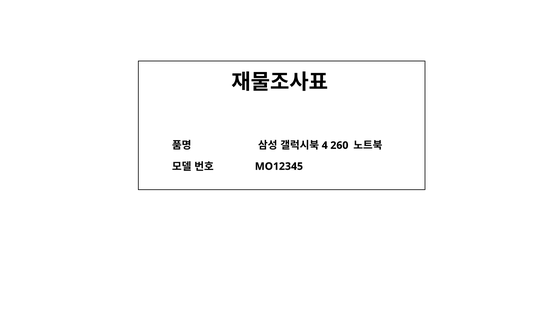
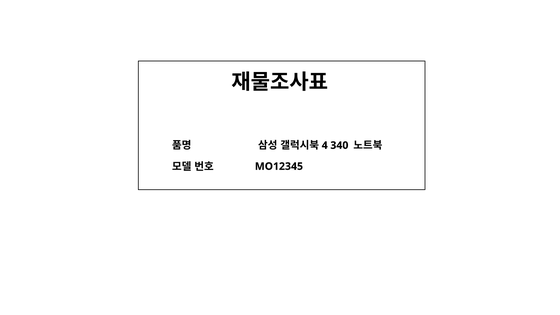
260: 260 -> 340
